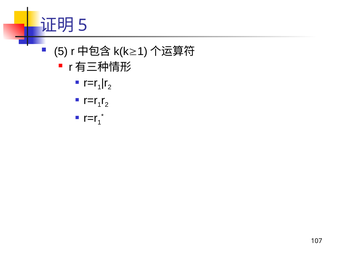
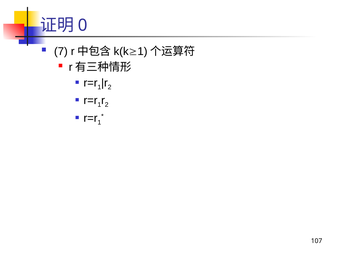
5 at (83, 25): 5 -> 0
5 at (61, 51): 5 -> 7
